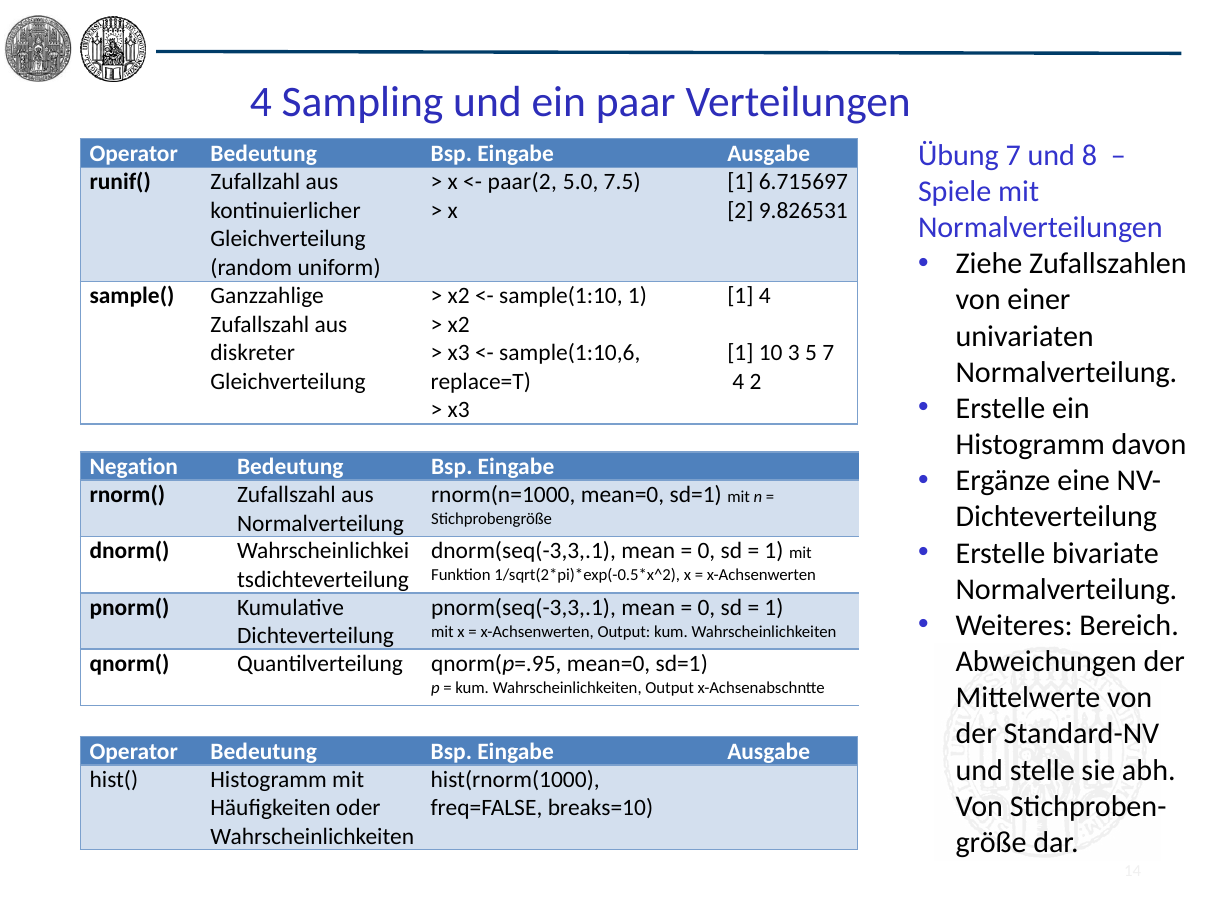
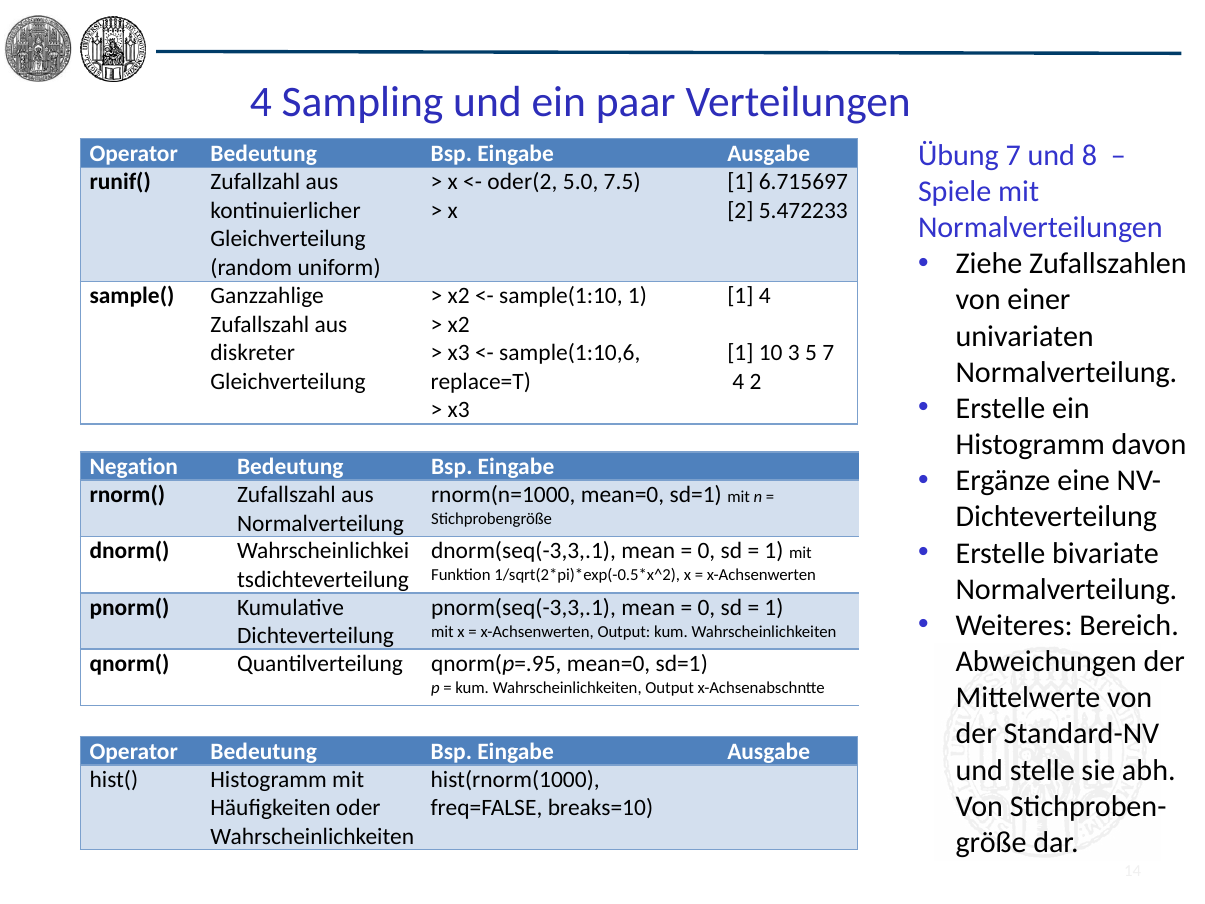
paar(2: paar(2 -> oder(2
9.826531: 9.826531 -> 5.472233
